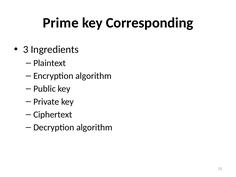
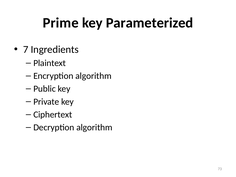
Corresponding: Corresponding -> Parameterized
3: 3 -> 7
